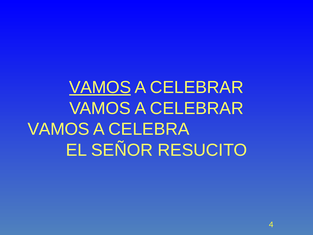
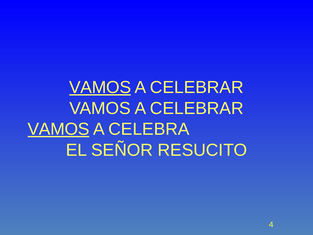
VAMOS at (59, 129) underline: none -> present
